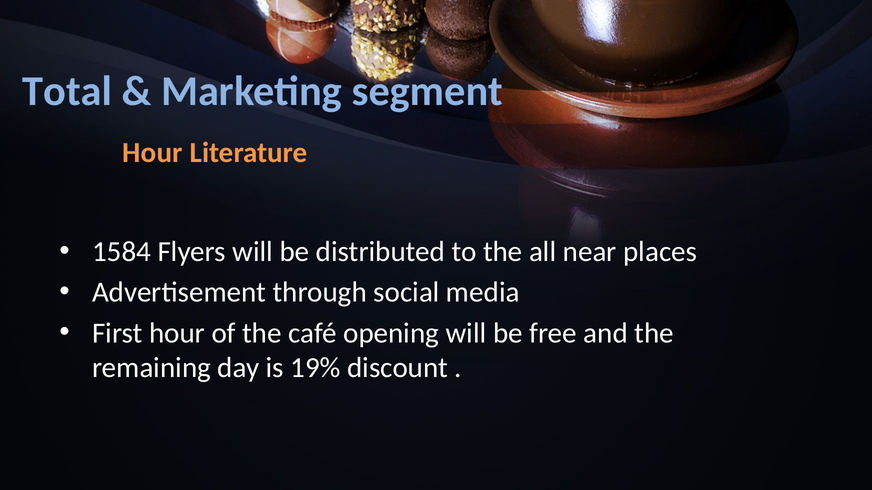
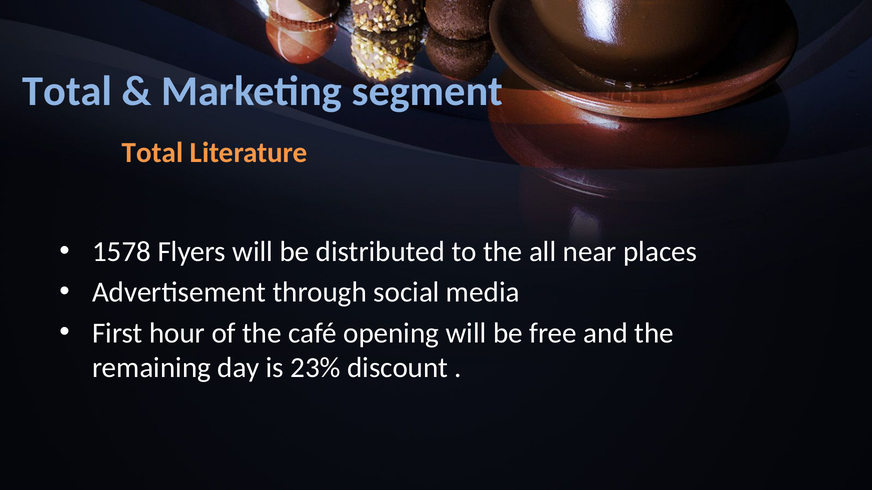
Hour at (152, 153): Hour -> Total
1584: 1584 -> 1578
19%: 19% -> 23%
